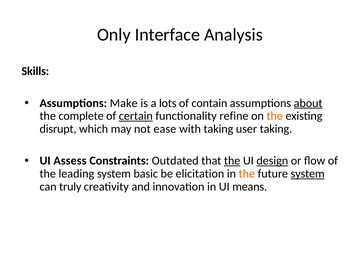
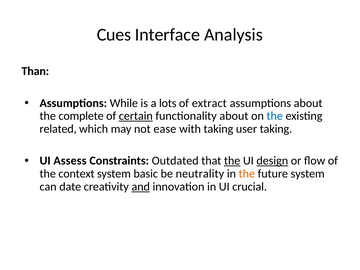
Only: Only -> Cues
Skills: Skills -> Than
Make: Make -> While
contain: contain -> extract
about at (308, 103) underline: present -> none
functionality refine: refine -> about
the at (275, 116) colour: orange -> blue
disrupt: disrupt -> related
leading: leading -> context
elicitation: elicitation -> neutrality
system at (308, 174) underline: present -> none
truly: truly -> date
and underline: none -> present
means: means -> crucial
